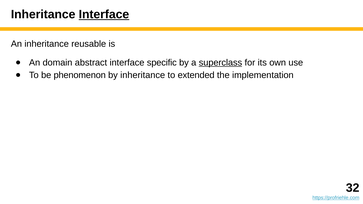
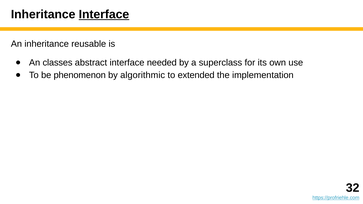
domain: domain -> classes
specific: specific -> needed
superclass underline: present -> none
by inheritance: inheritance -> algorithmic
